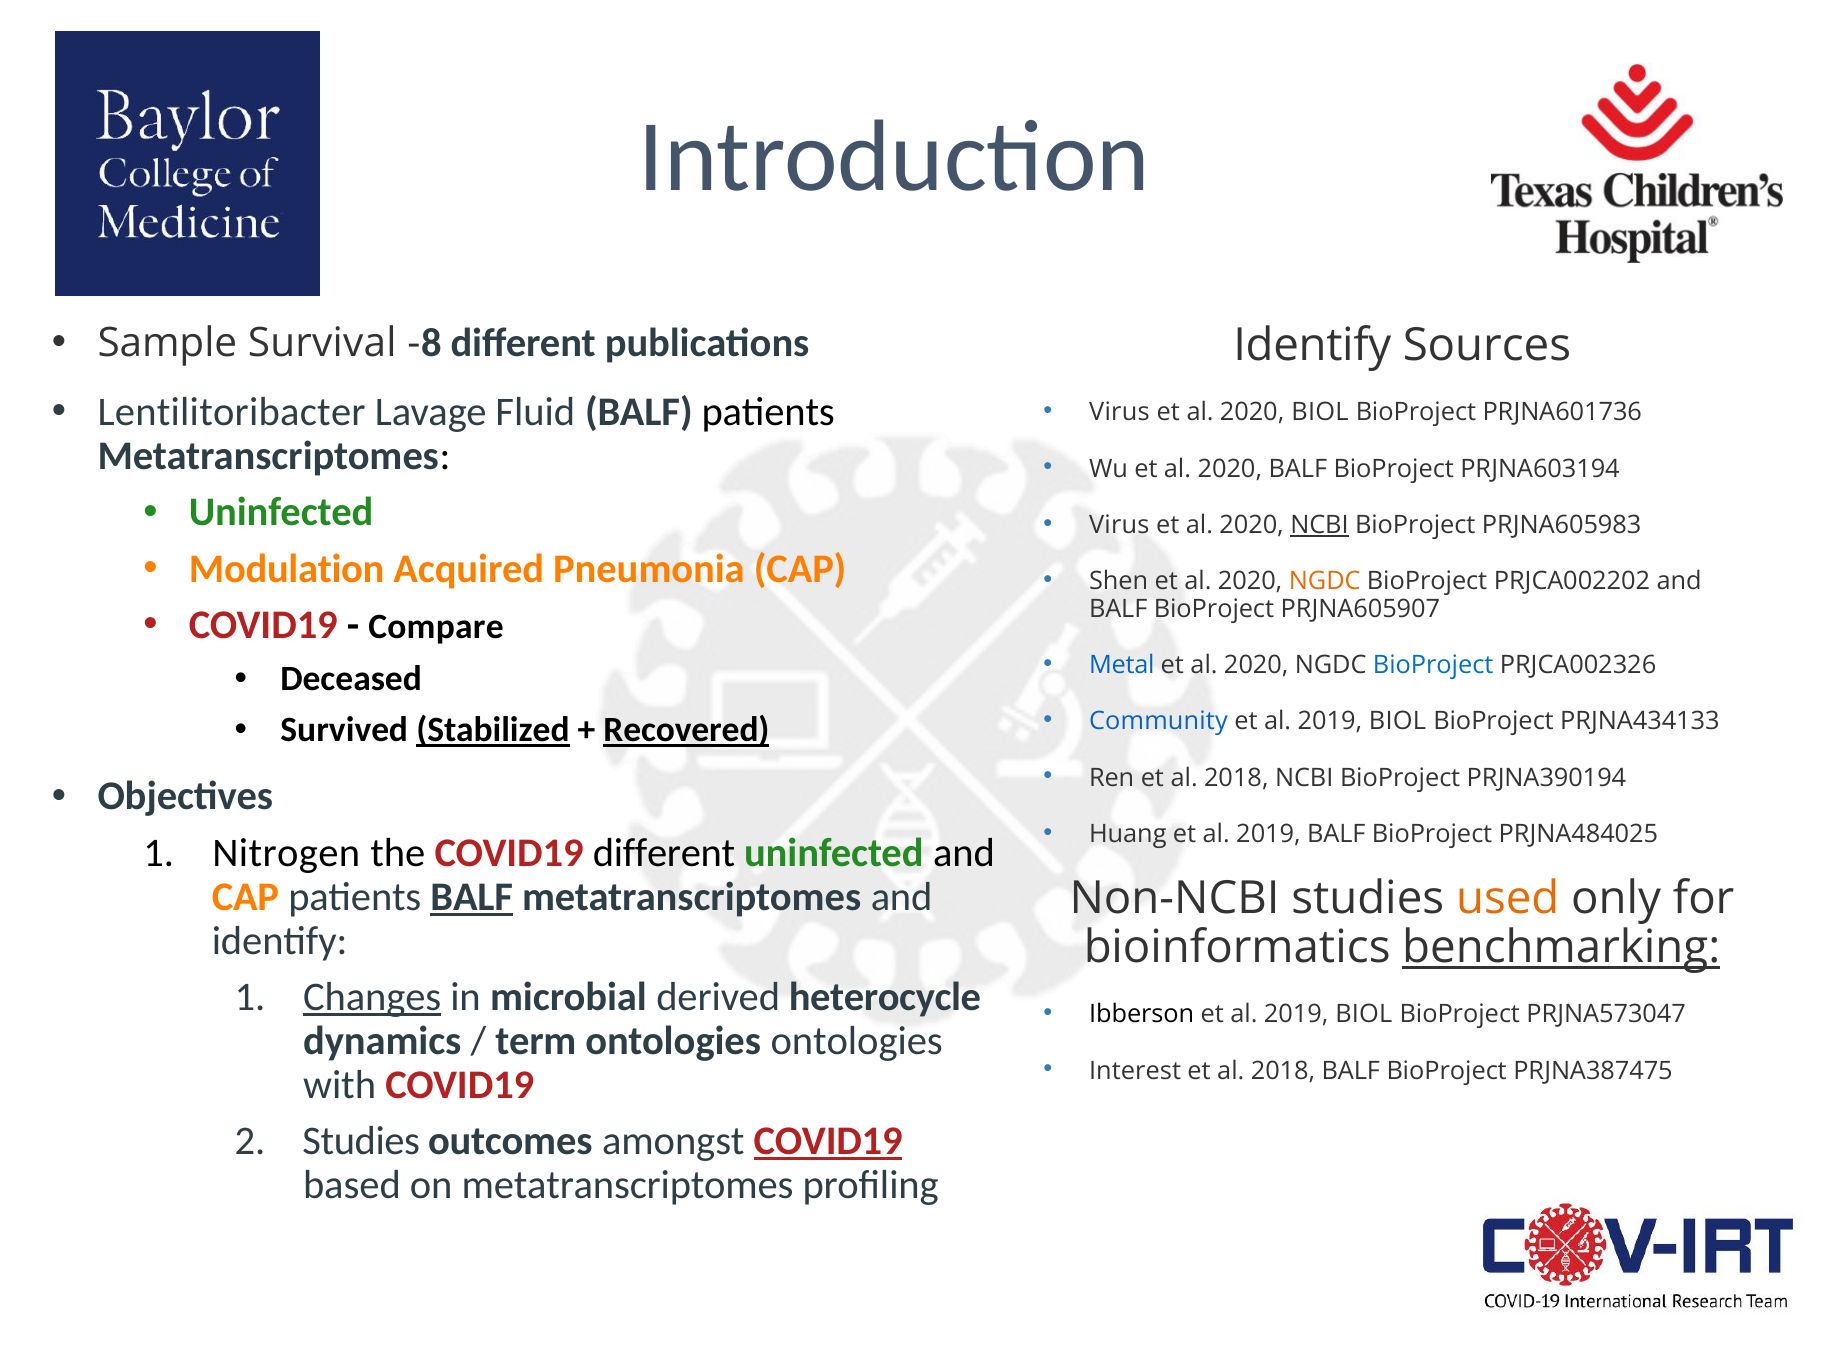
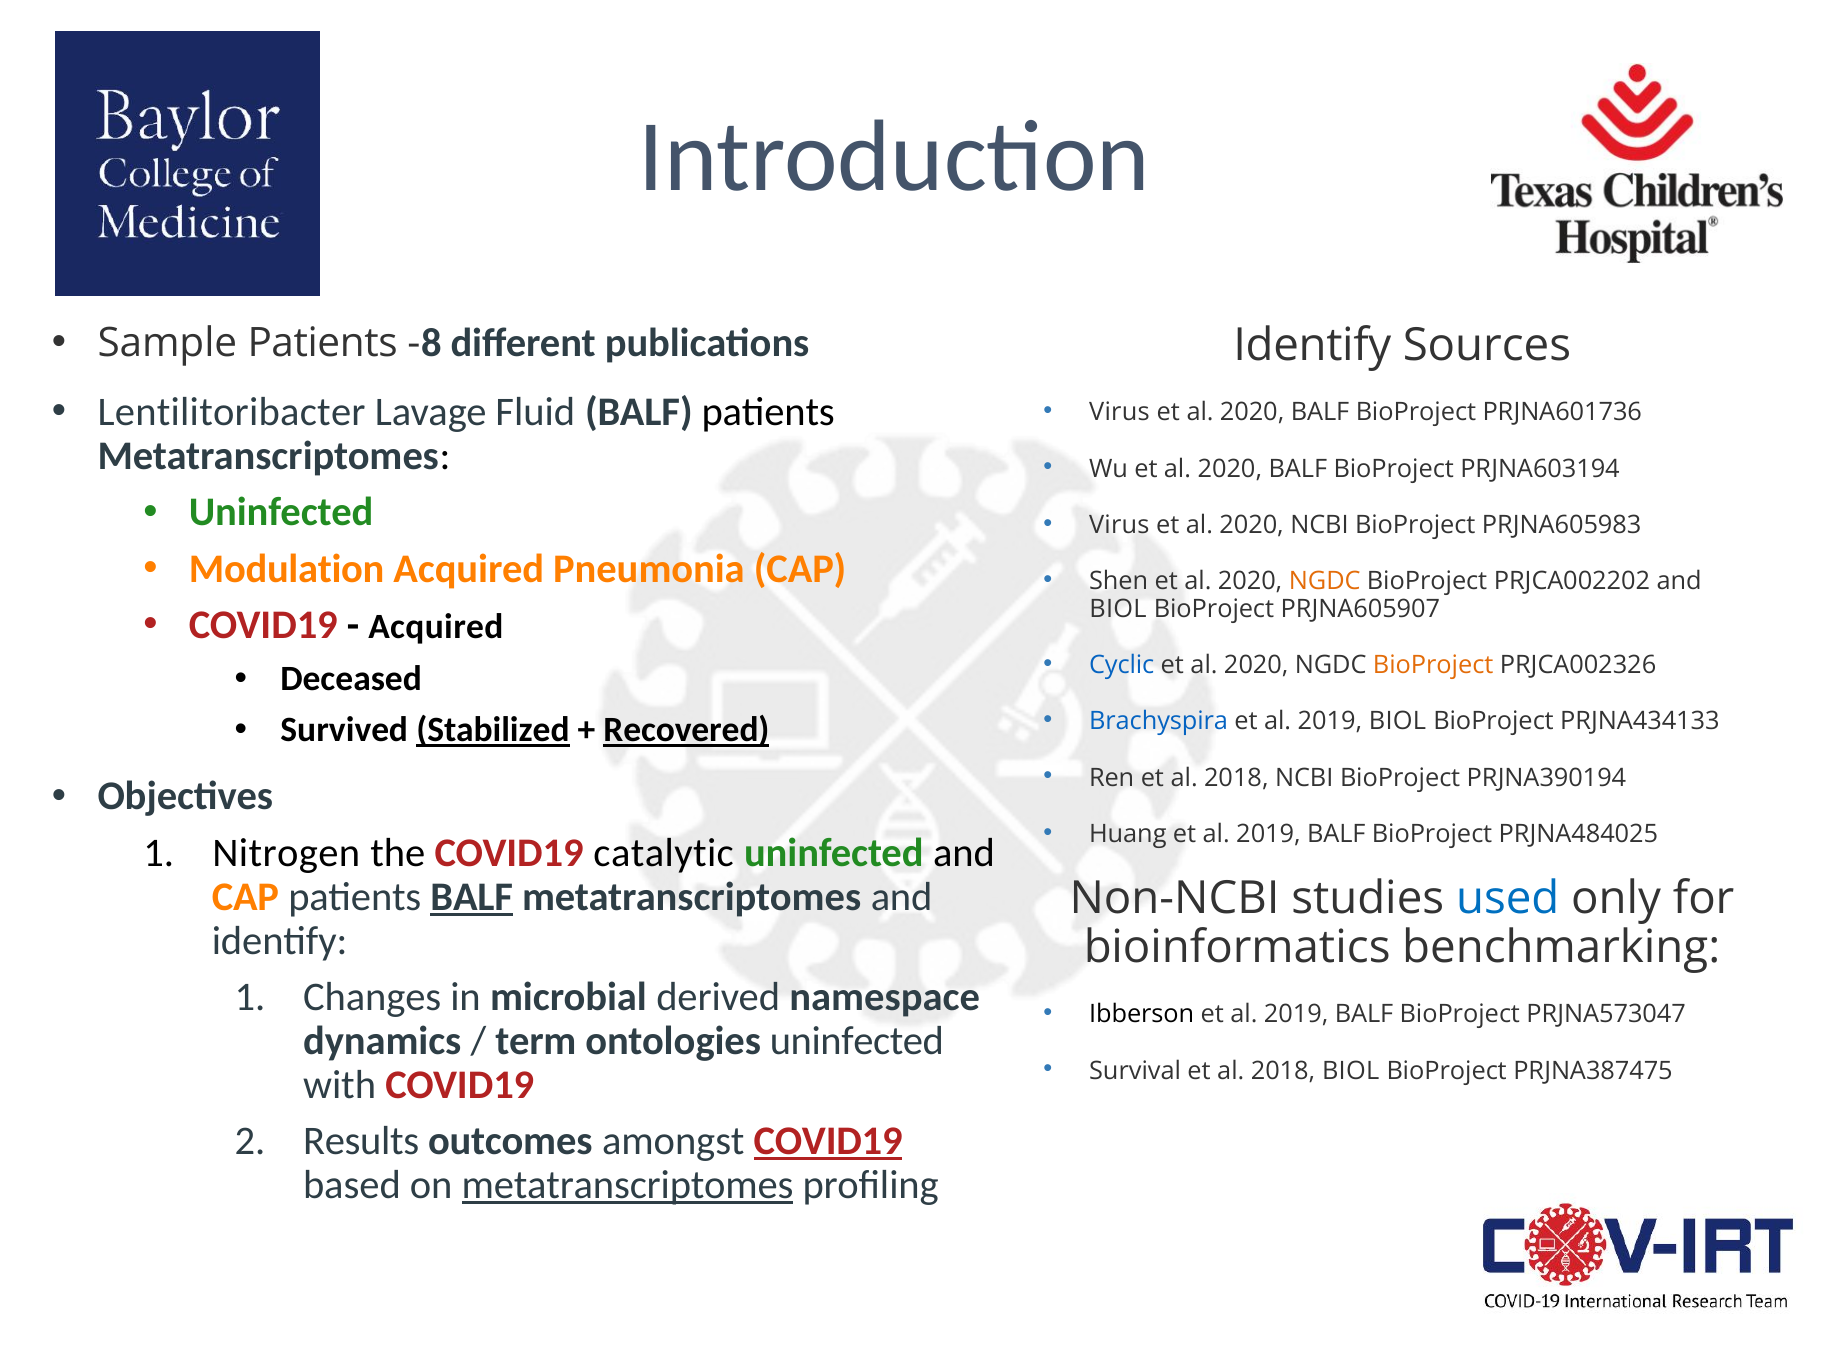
Sample Survival: Survival -> Patients
BIOL at (1320, 413): BIOL -> BALF
NCBI at (1319, 525) underline: present -> none
BALF at (1118, 610): BALF -> BIOL
Compare at (436, 627): Compare -> Acquired
Metal: Metal -> Cyclic
BioProject at (1433, 665) colour: blue -> orange
Community: Community -> Brachyspira
COVID19 different: different -> catalytic
used colour: orange -> blue
benchmarking underline: present -> none
Changes underline: present -> none
heterocycle: heterocycle -> namespace
BIOL at (1364, 1015): BIOL -> BALF
ontologies ontologies: ontologies -> uninfected
Interest: Interest -> Survival
2018 BALF: BALF -> BIOL
Studies at (361, 1141): Studies -> Results
metatranscriptomes at (628, 1185) underline: none -> present
